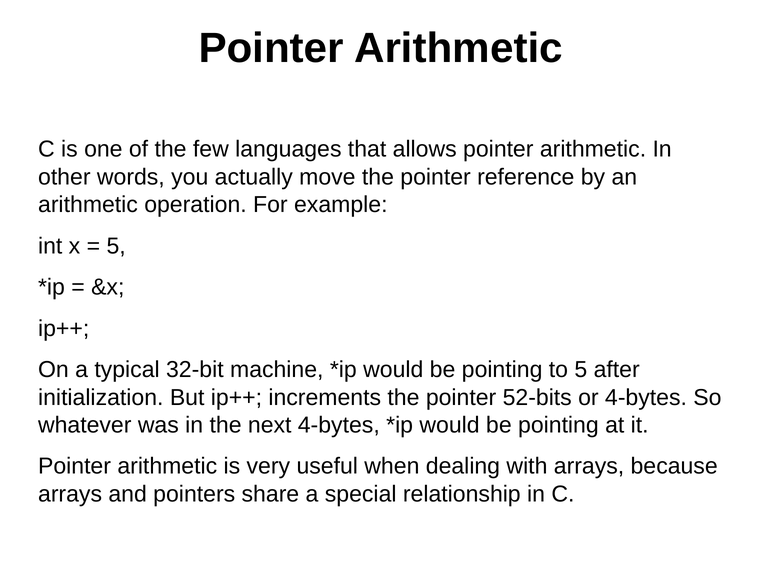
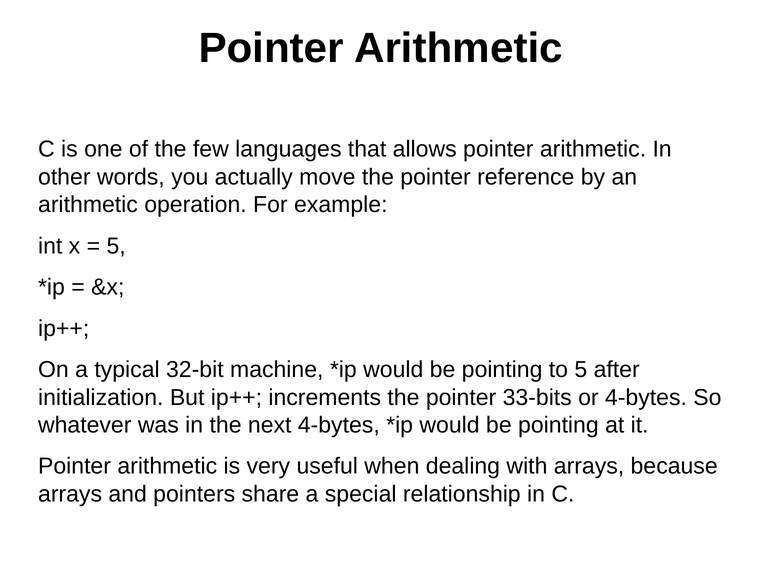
52-bits: 52-bits -> 33-bits
